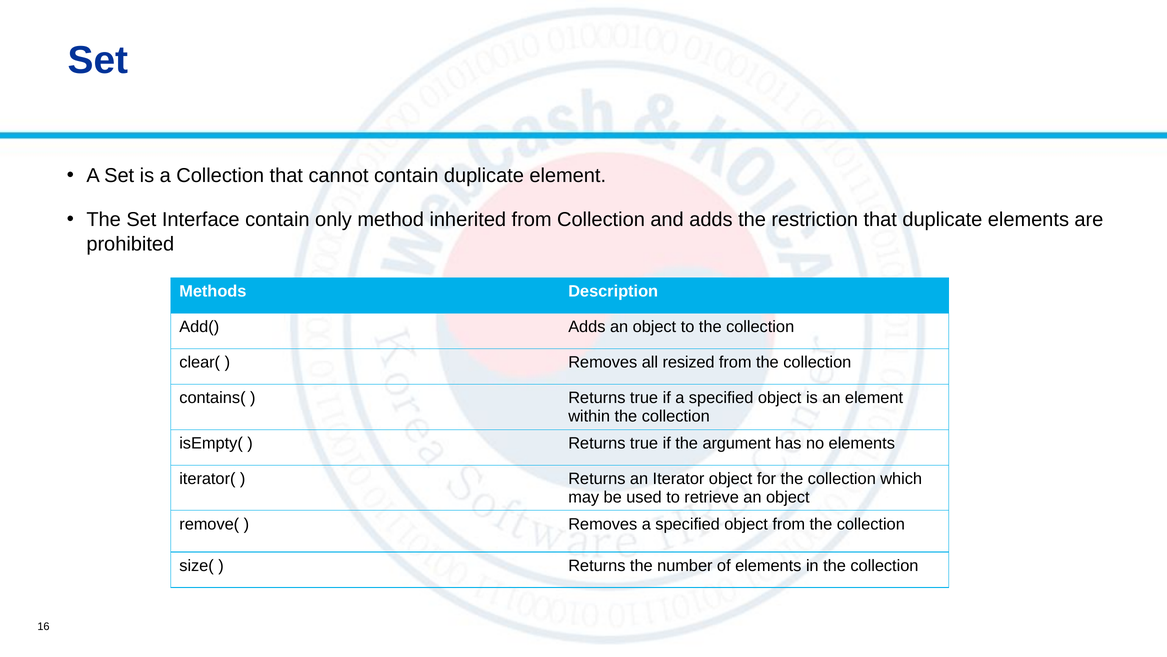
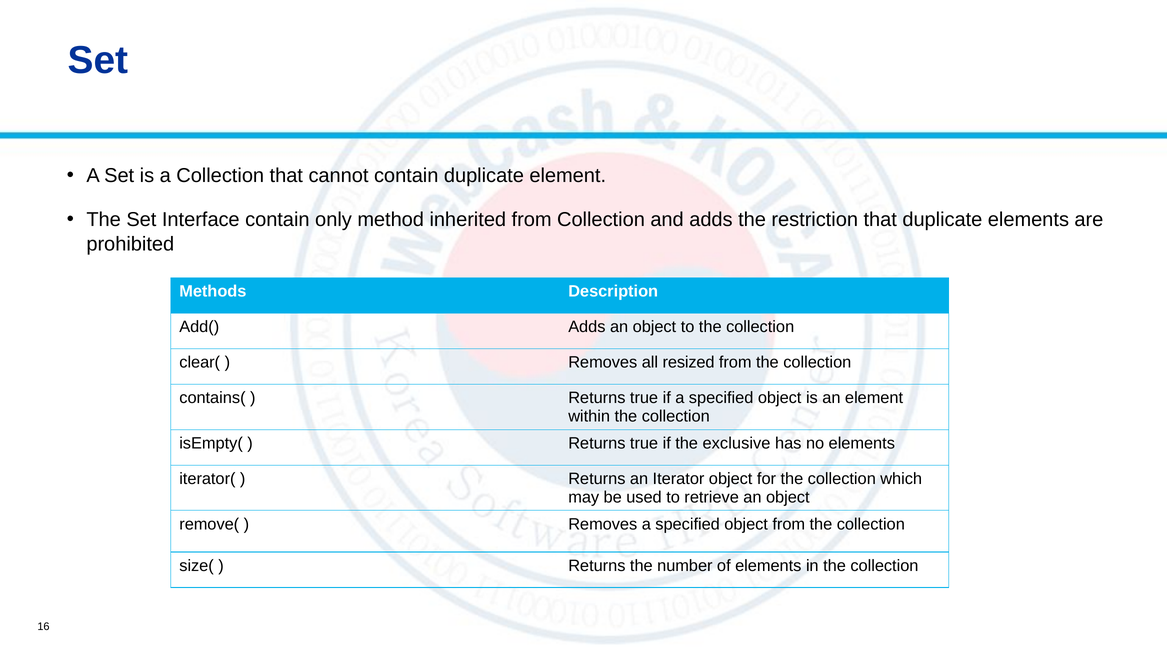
argument: argument -> exclusive
